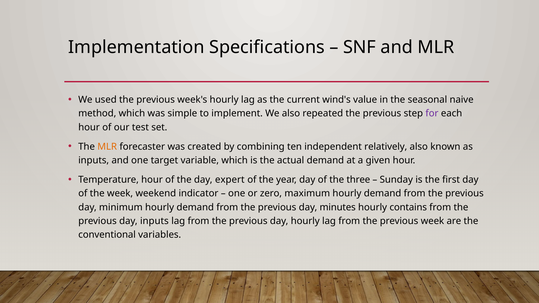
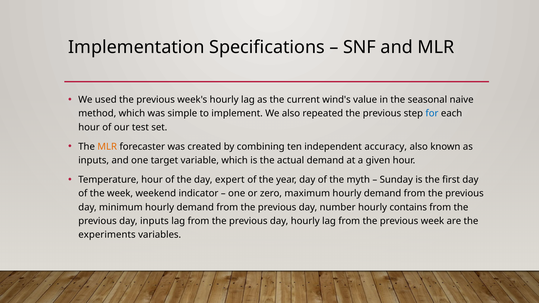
for colour: purple -> blue
relatively: relatively -> accuracy
three: three -> myth
minutes: minutes -> number
conventional: conventional -> experiments
